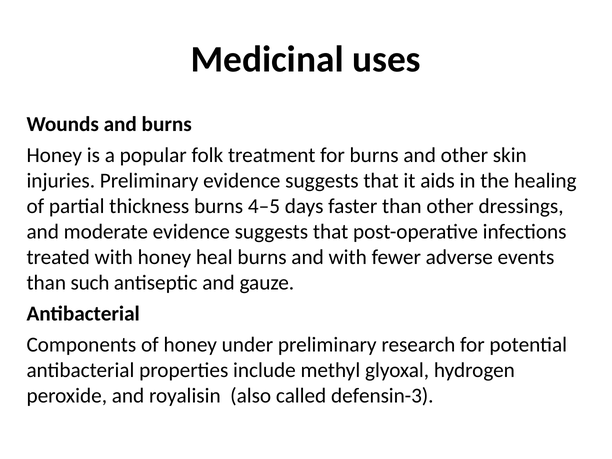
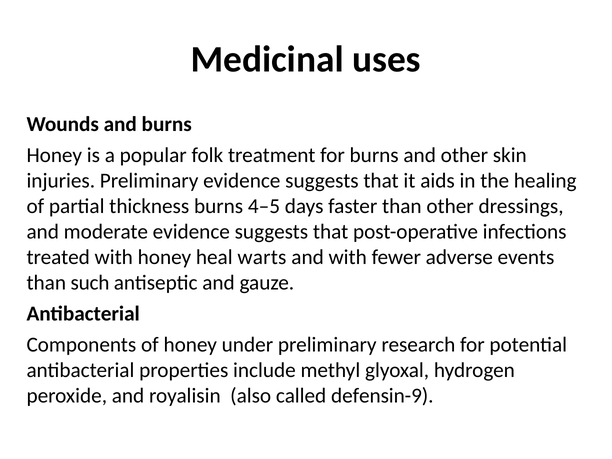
heal burns: burns -> warts
defensin-3: defensin-3 -> defensin-9
